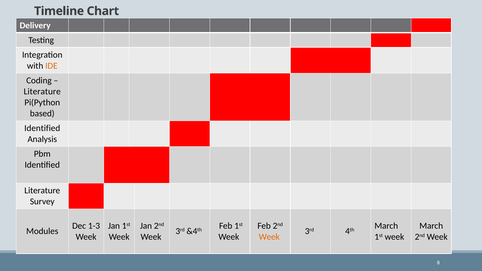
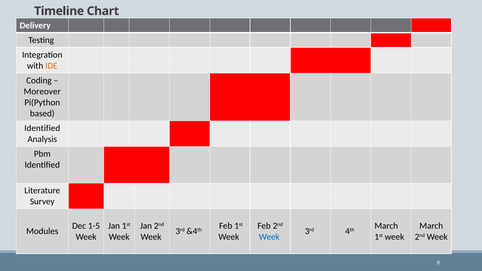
Literature at (42, 92): Literature -> Moreover
1-3: 1-3 -> 1-5
Week at (269, 237) colour: orange -> blue
